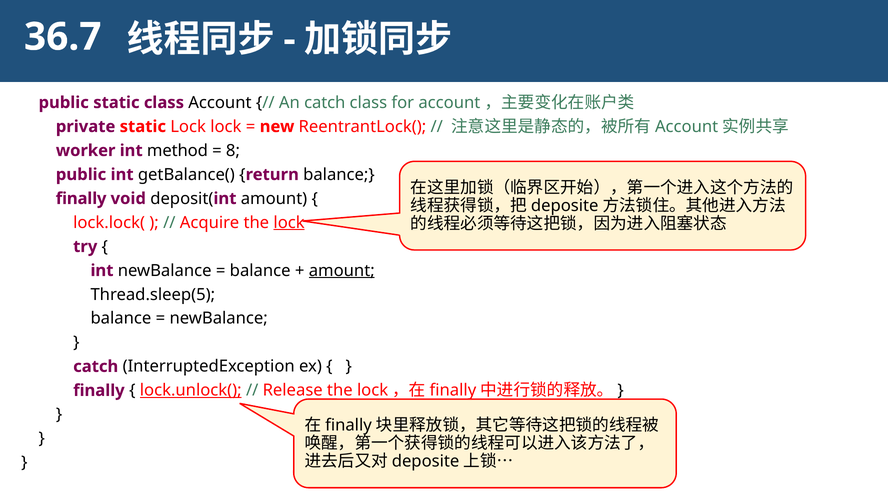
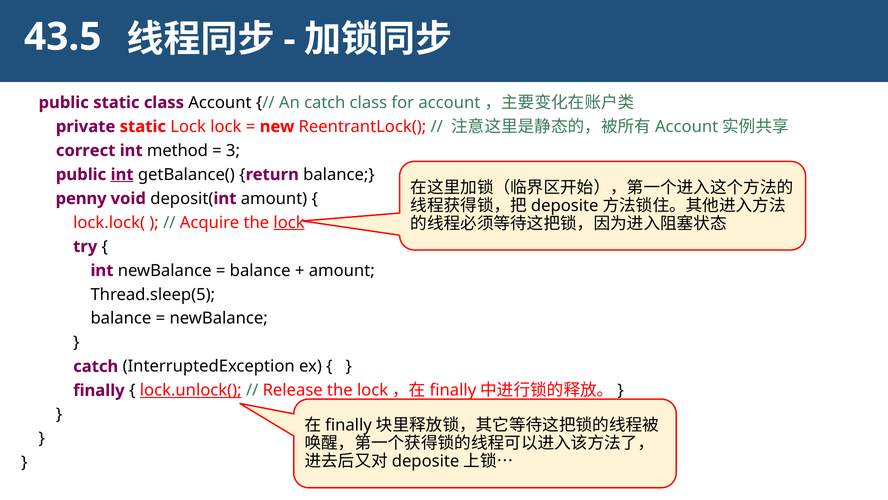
36.7: 36.7 -> 43.5
worker: worker -> correct
8: 8 -> 3
int at (122, 174) underline: none -> present
finally at (81, 198): finally -> penny
amount at (342, 270) underline: present -> none
